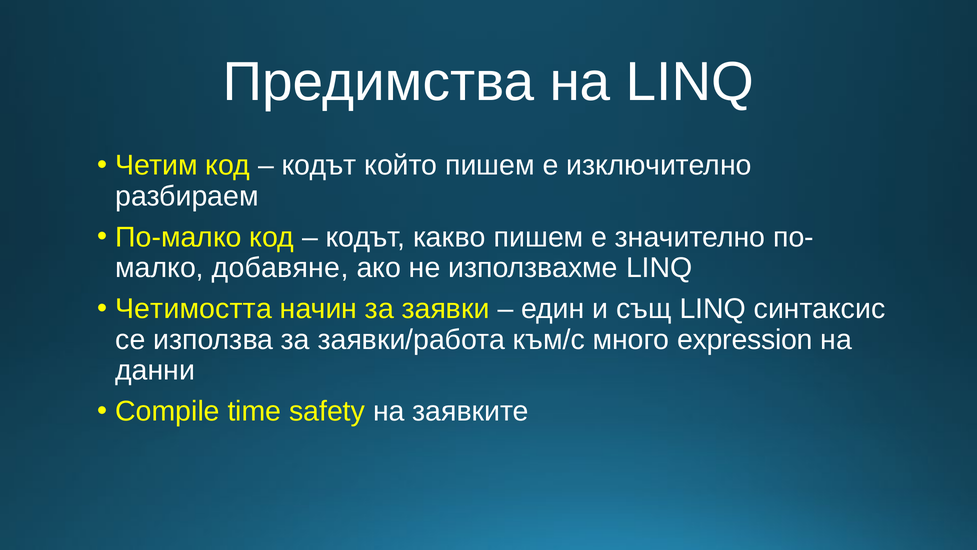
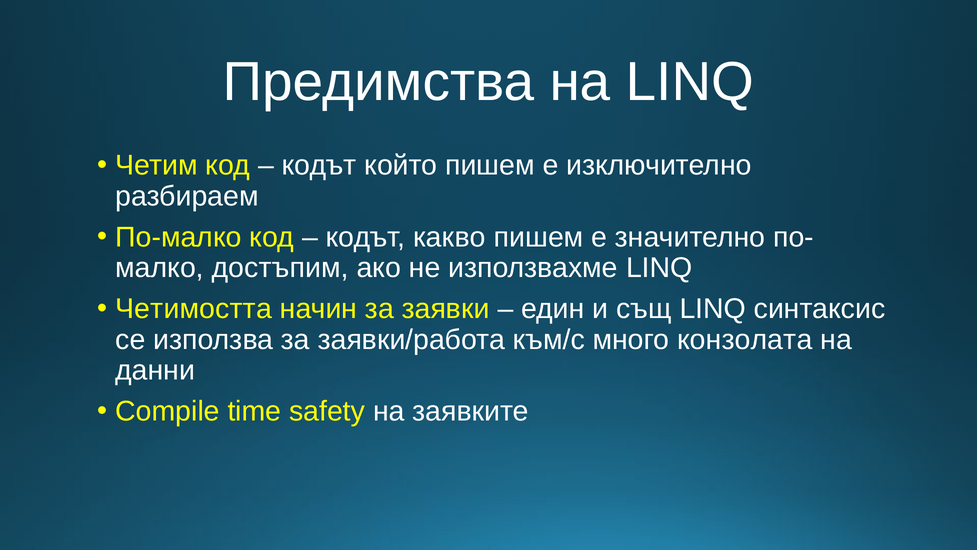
добавяне: добавяне -> достъпим
expression: expression -> конзолата
